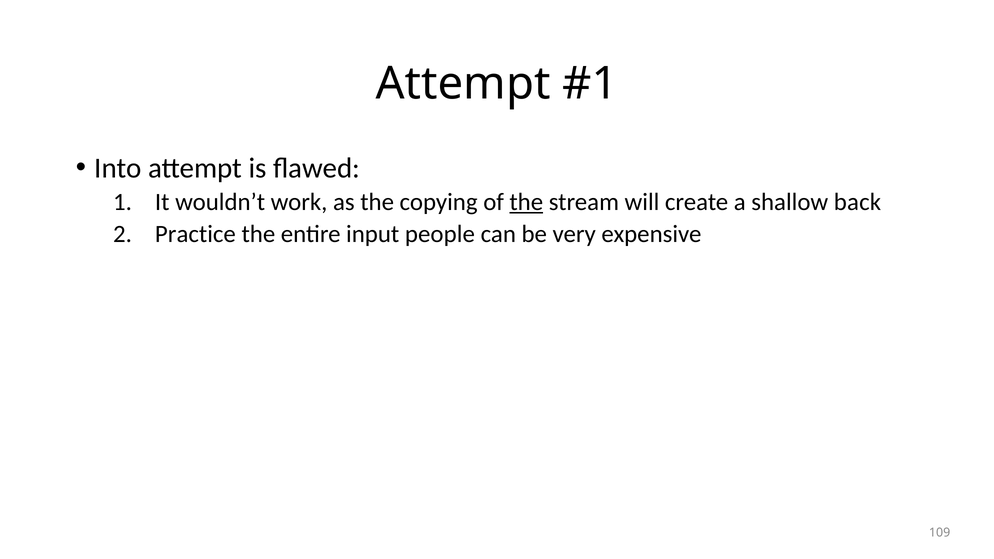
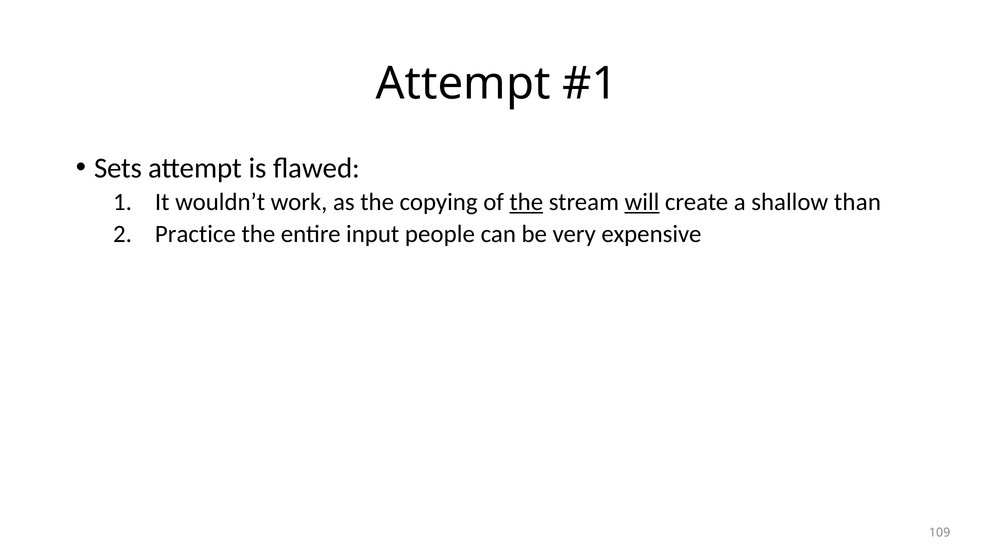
Into: Into -> Sets
will underline: none -> present
back: back -> than
